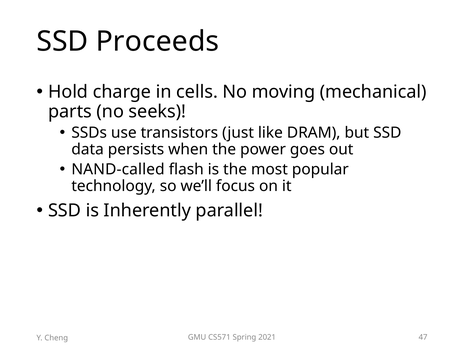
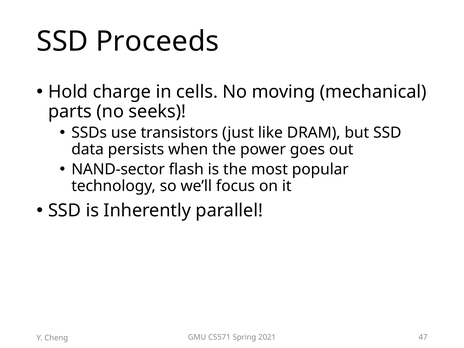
NAND-called: NAND-called -> NAND-sector
